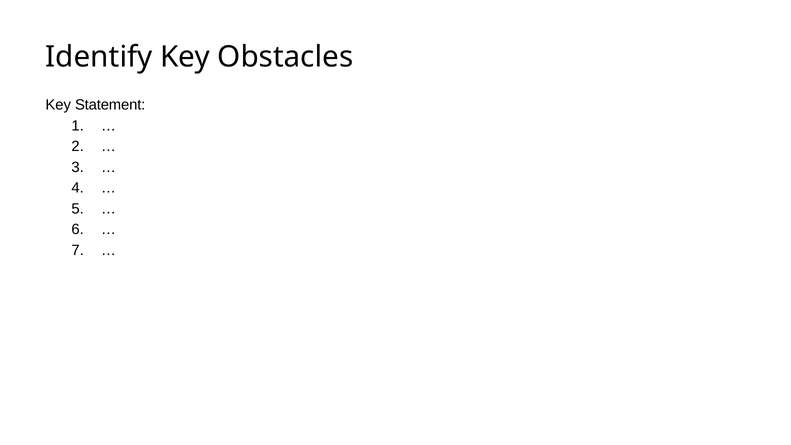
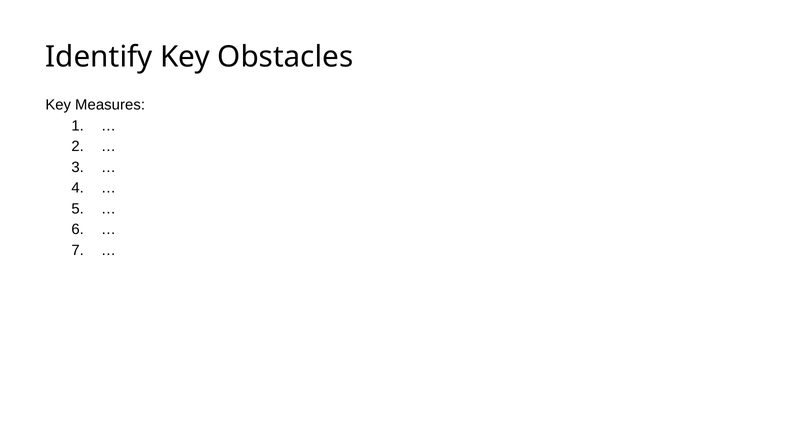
Statement: Statement -> Measures
